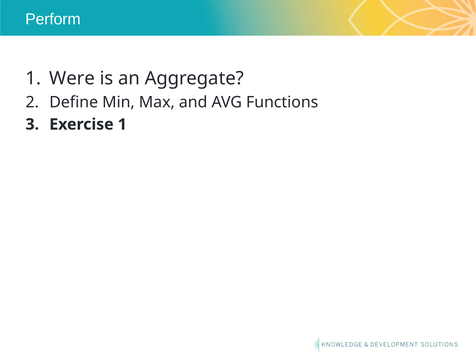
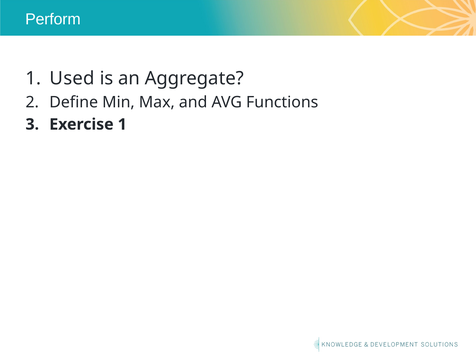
Were: Were -> Used
